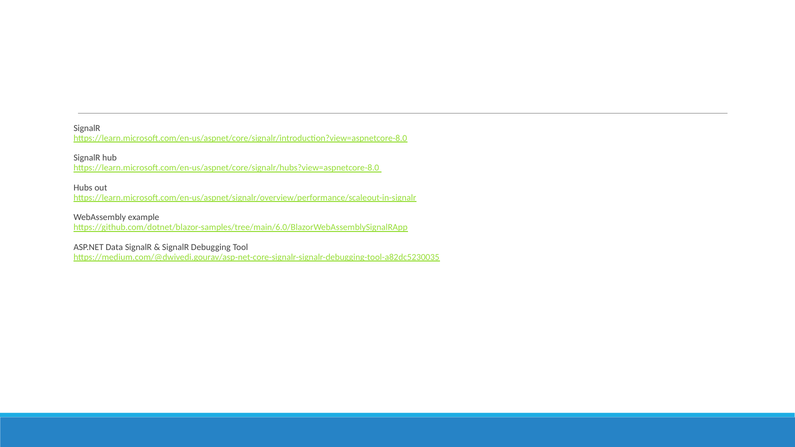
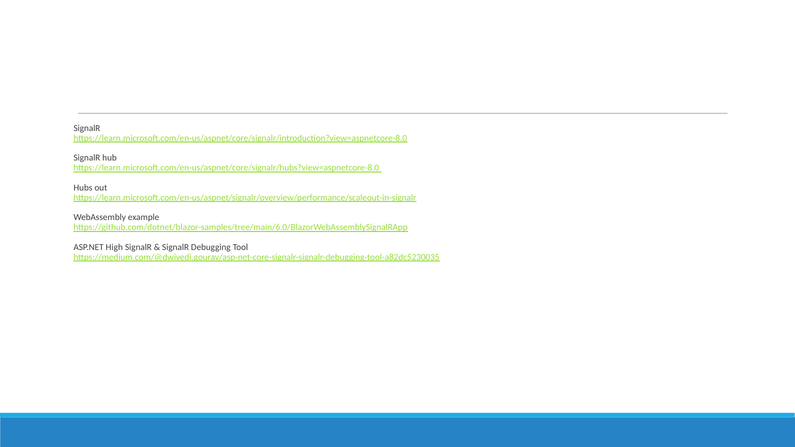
Data: Data -> High
